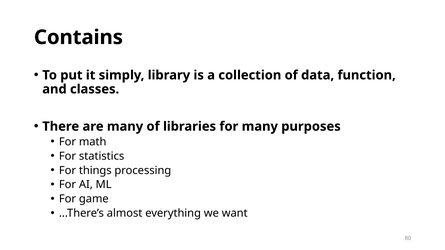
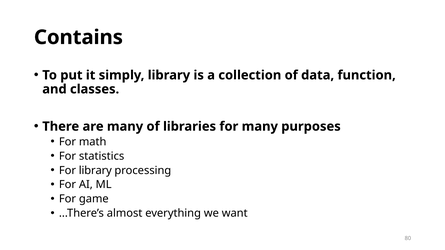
For things: things -> library
